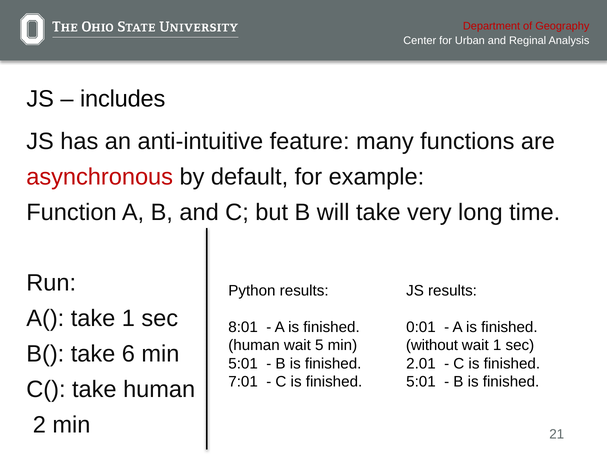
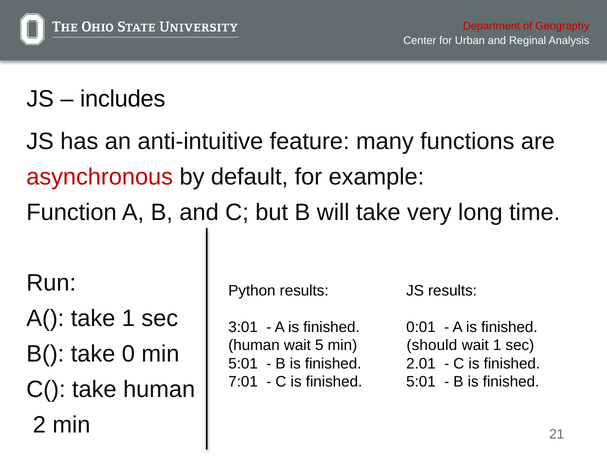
8:01: 8:01 -> 3:01
without: without -> should
6: 6 -> 0
